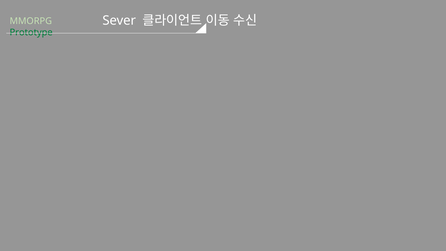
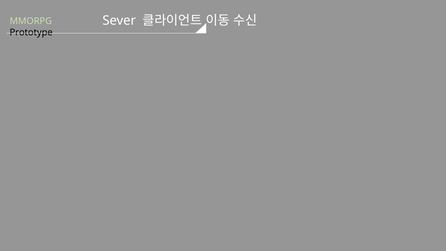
Prototype colour: green -> black
